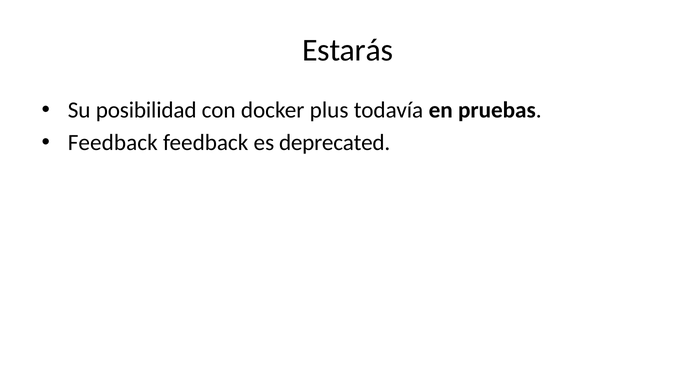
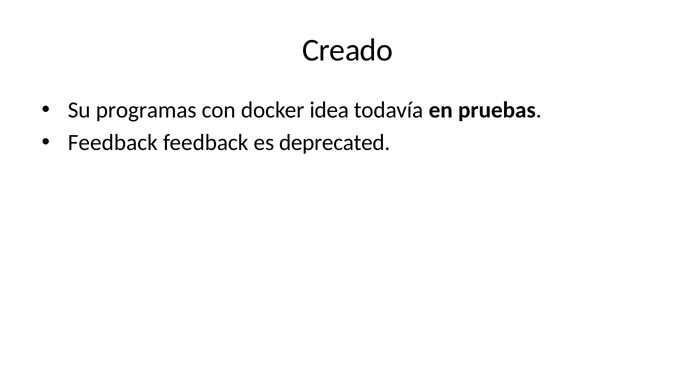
Estarás: Estarás -> Creado
posibilidad: posibilidad -> programas
plus: plus -> idea
